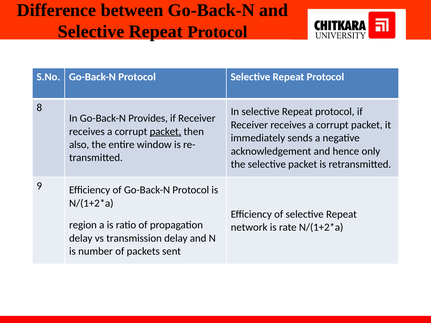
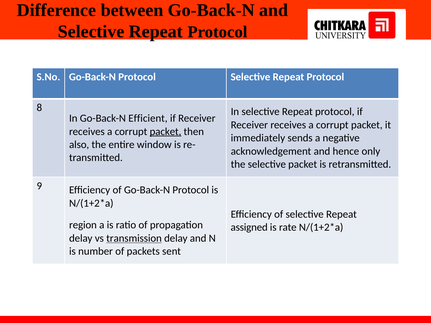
Provides: Provides -> Efficient
network: network -> assigned
transmission underline: none -> present
